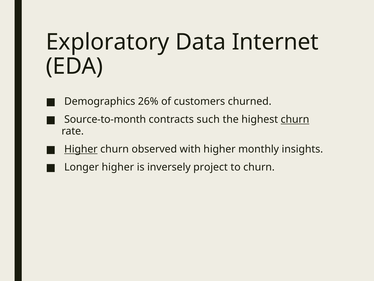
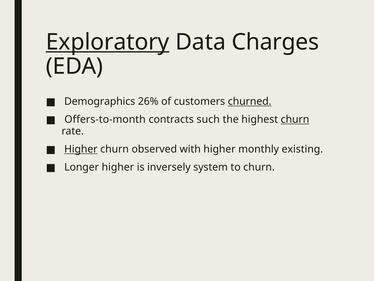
Exploratory underline: none -> present
Internet: Internet -> Charges
churned underline: none -> present
Source-to-month: Source-to-month -> Offers-to-month
insights: insights -> existing
project: project -> system
